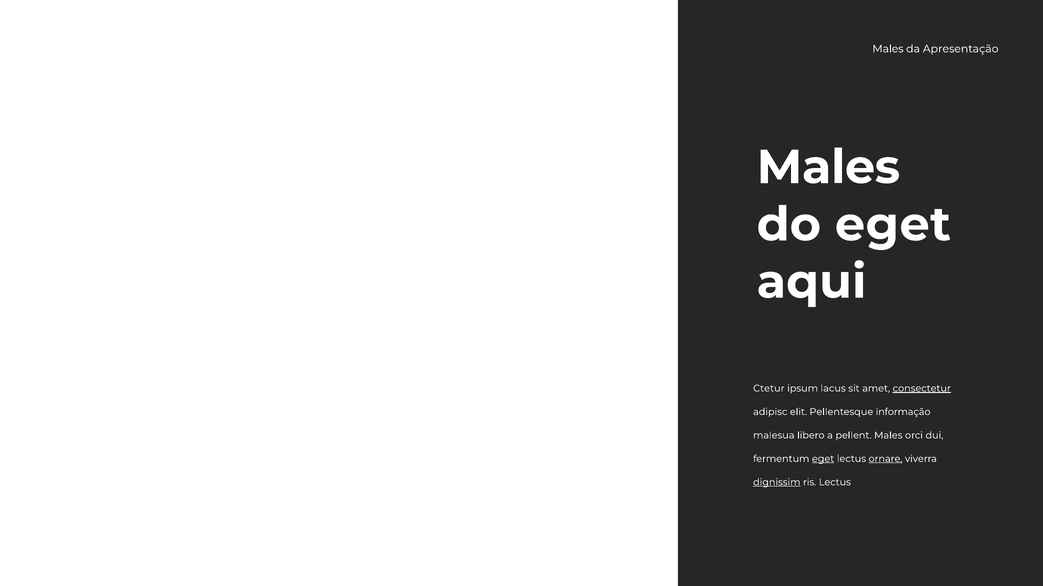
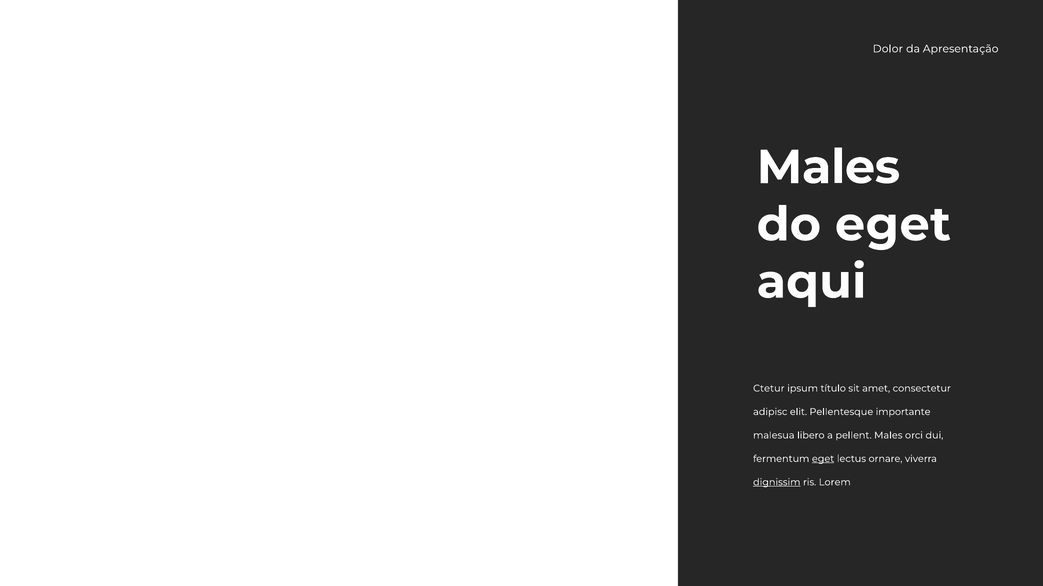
Males at (888, 49): Males -> Dolor
lacus: lacus -> título
consectetur underline: present -> none
informação: informação -> importante
ornare underline: present -> none
ris Lectus: Lectus -> Lorem
